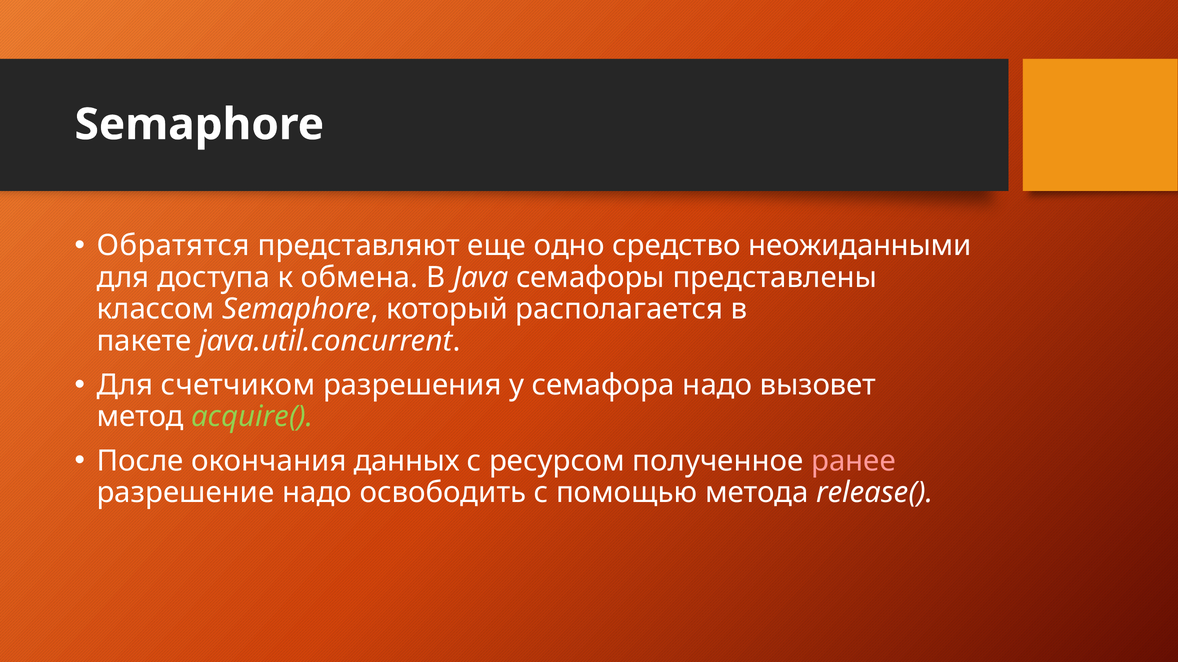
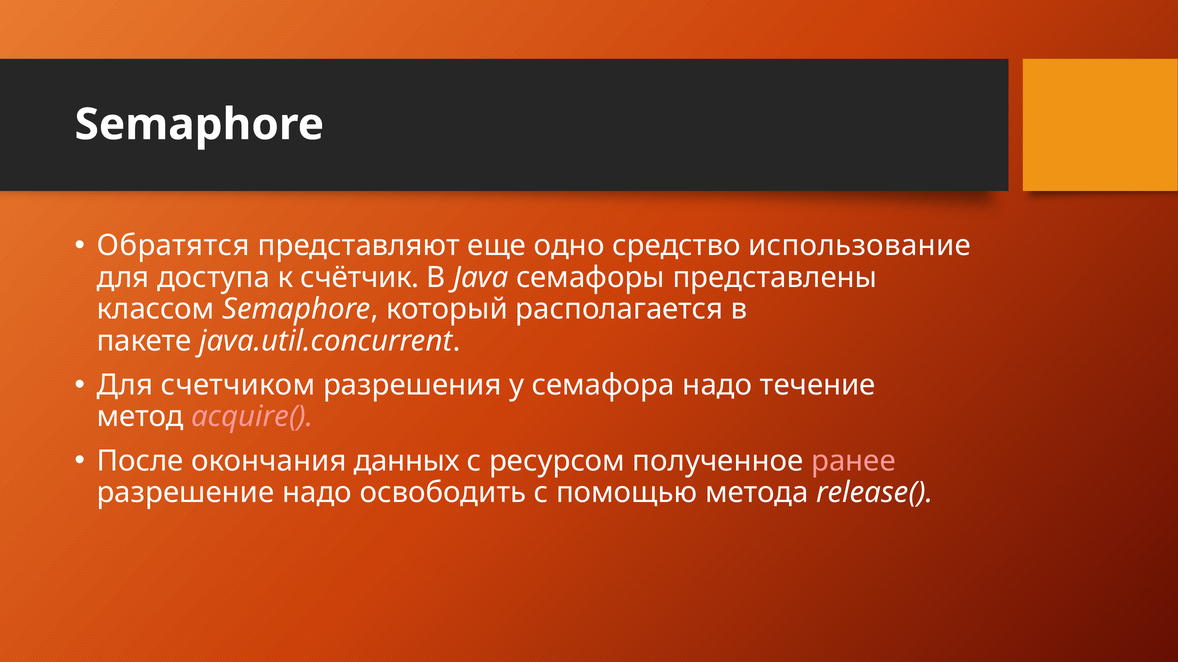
неожиданными: неожиданными -> использование
обмена: обмена -> счётчик
вызовет: вызовет -> течение
acquire( colour: light green -> pink
